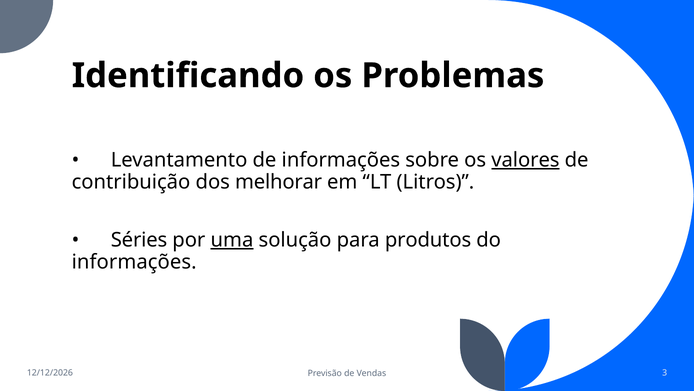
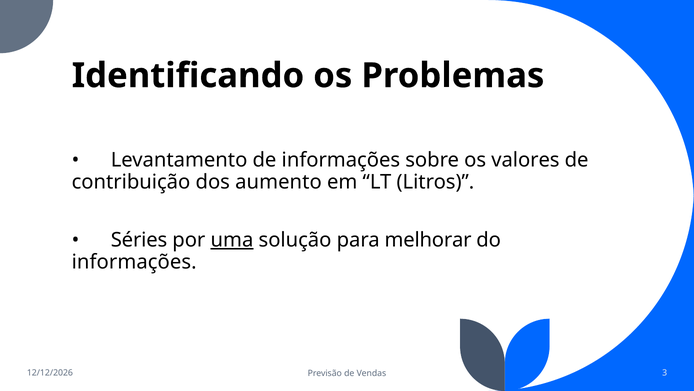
valores underline: present -> none
melhorar: melhorar -> aumento
produtos: produtos -> melhorar
